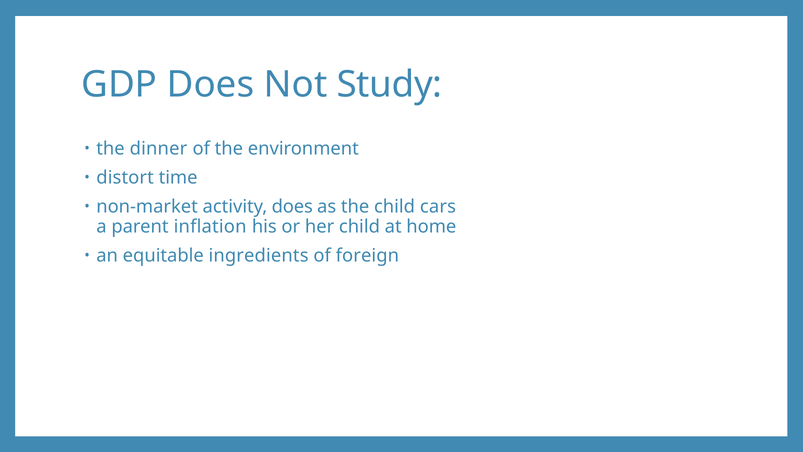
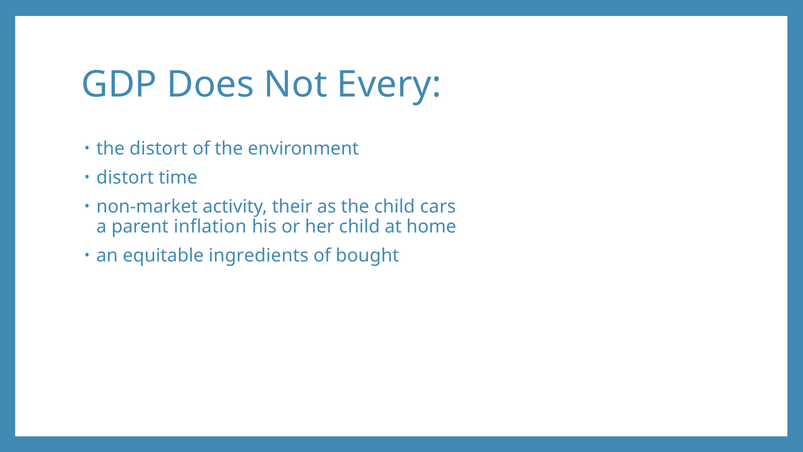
Study: Study -> Every
the dinner: dinner -> distort
activity does: does -> their
foreign: foreign -> bought
